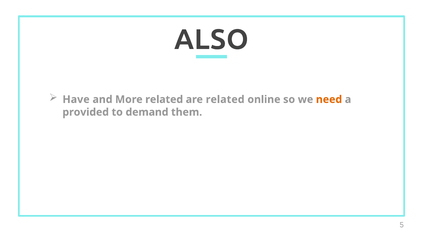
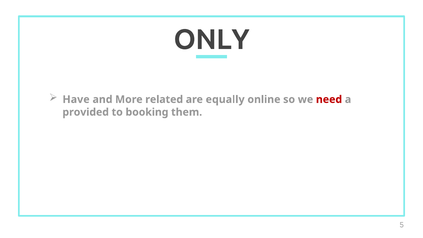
ALSO: ALSO -> ONLY
are related: related -> equally
need colour: orange -> red
demand: demand -> booking
